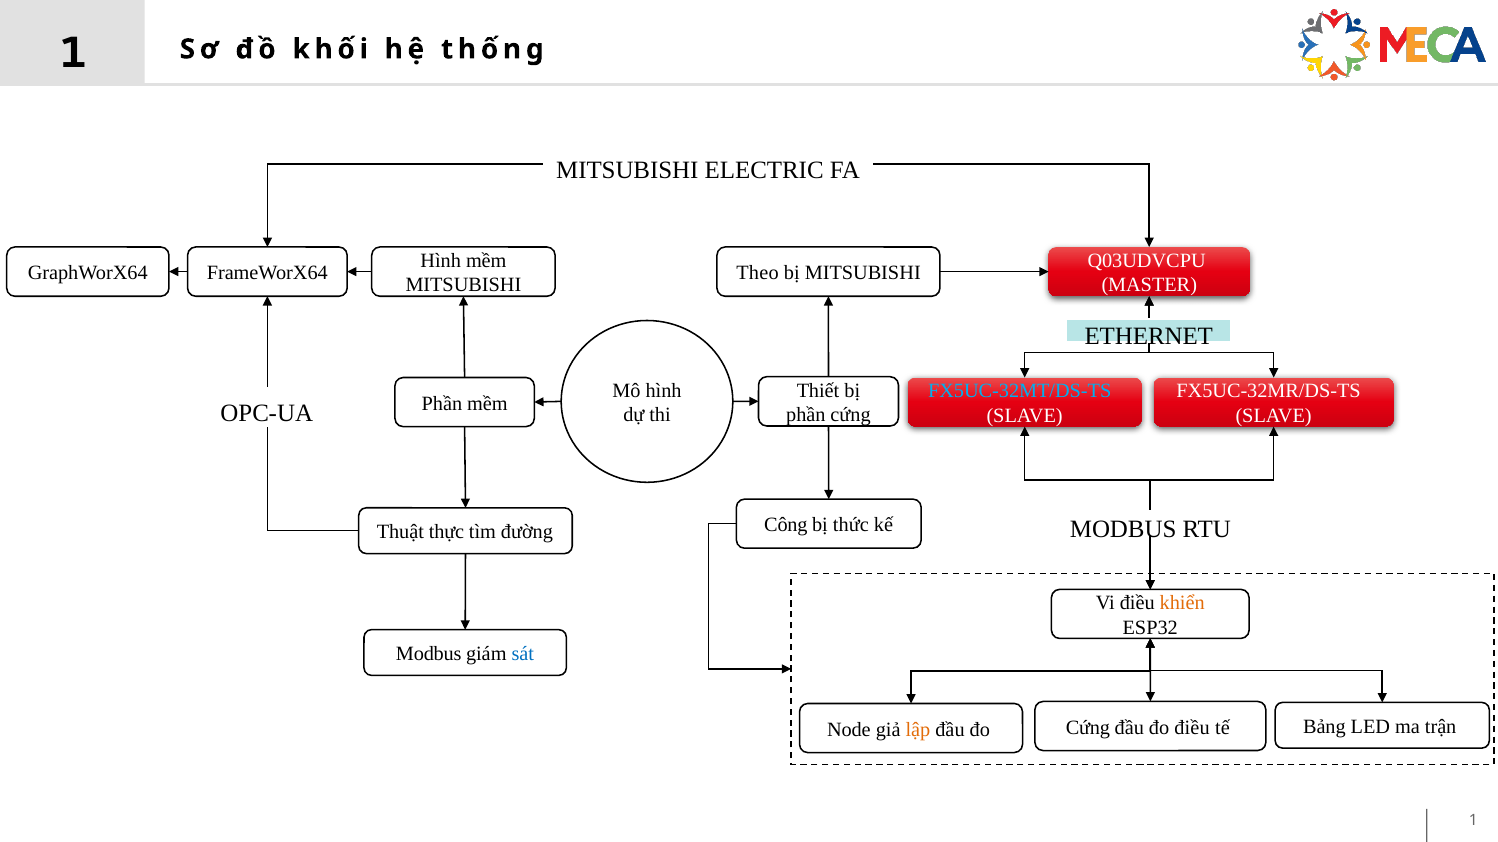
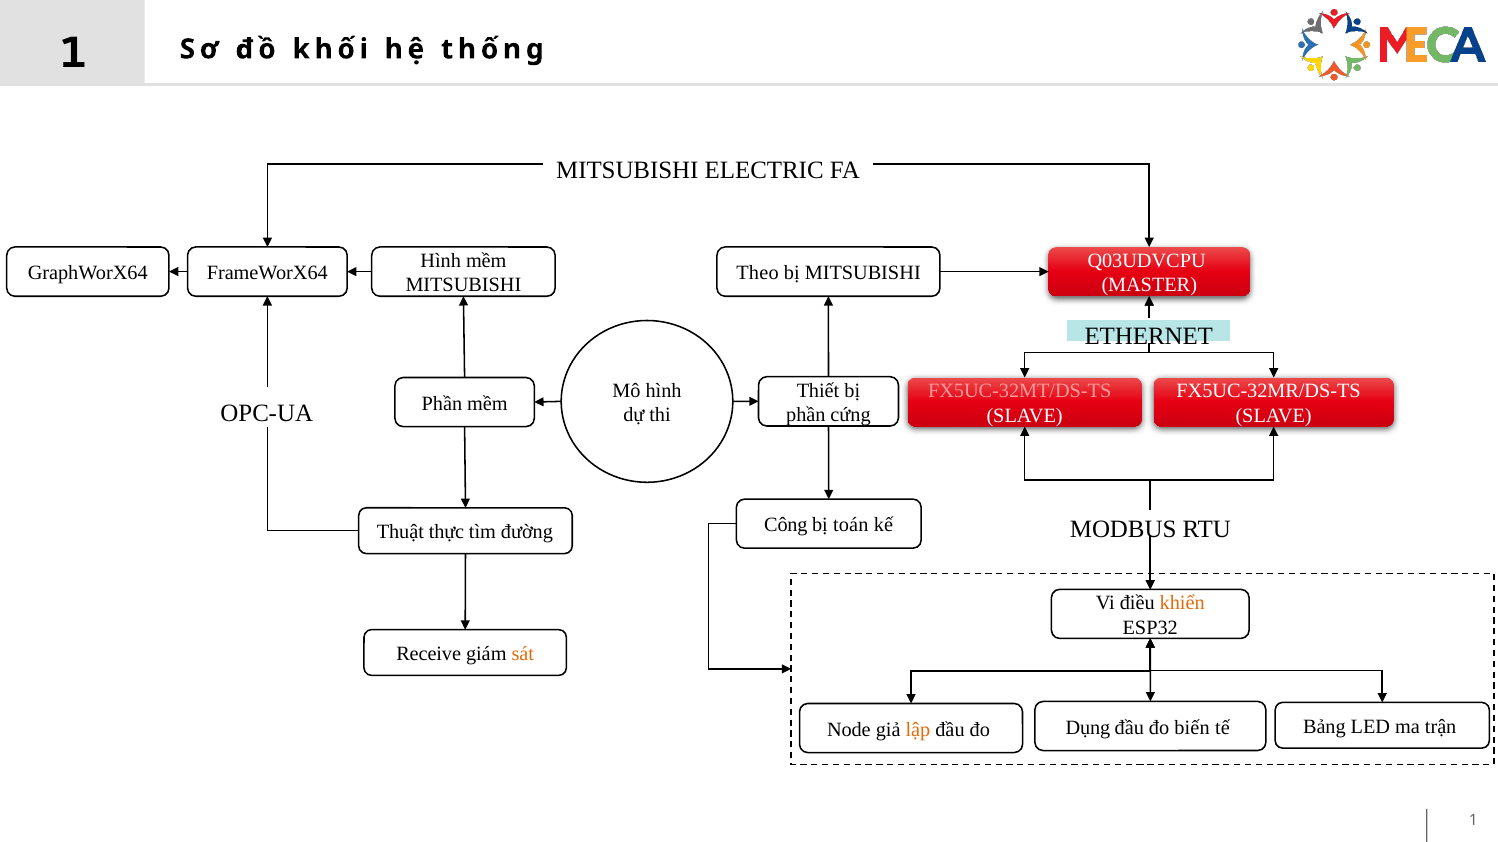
FX5UC-32MT/DS-TS colour: light blue -> pink
thức: thức -> toán
Modbus at (429, 654): Modbus -> Receive
sát colour: blue -> orange
đo Cứng: Cứng -> Dụng
đo điều: điều -> biến
